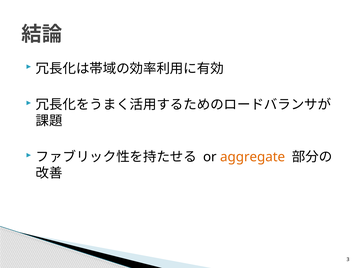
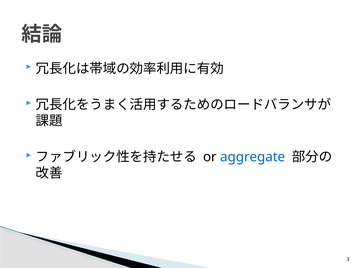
aggregate colour: orange -> blue
